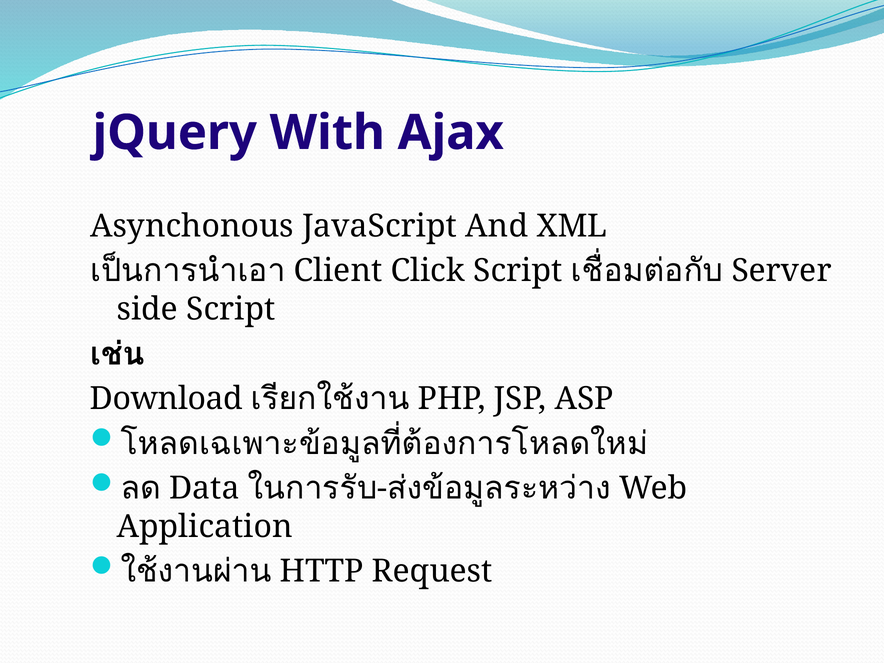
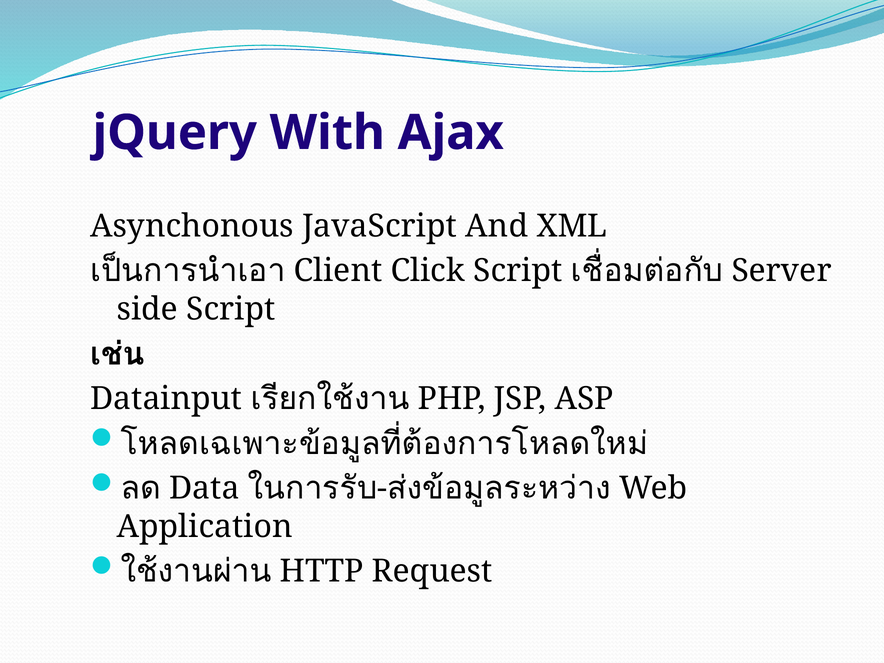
Download: Download -> Datainput
